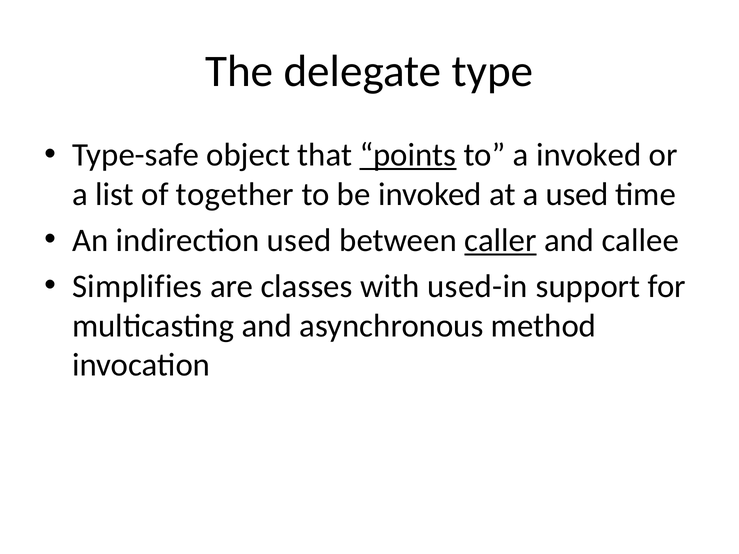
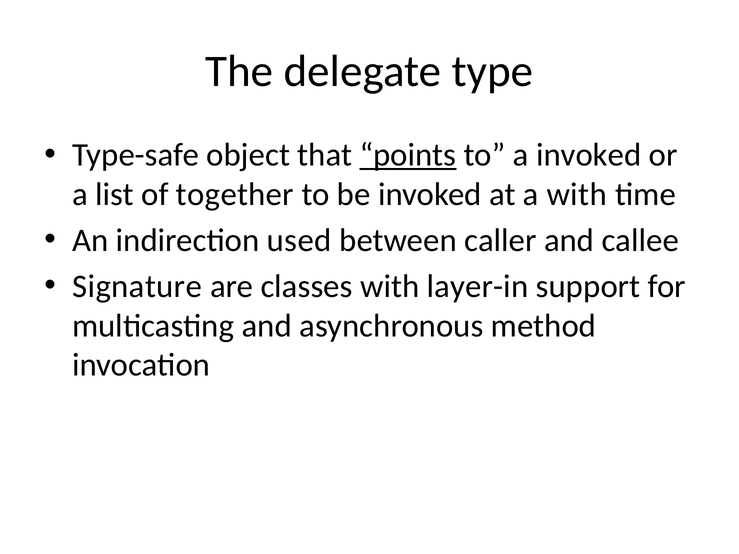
a used: used -> with
caller underline: present -> none
Simplifies: Simplifies -> Signature
used-in: used-in -> layer-in
